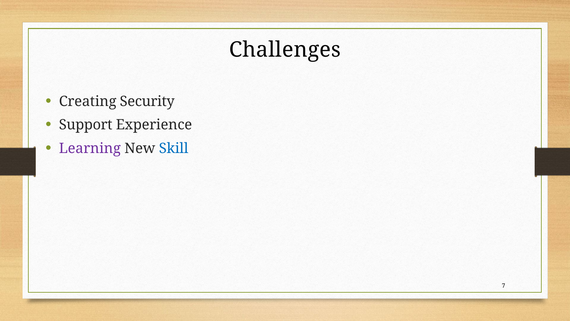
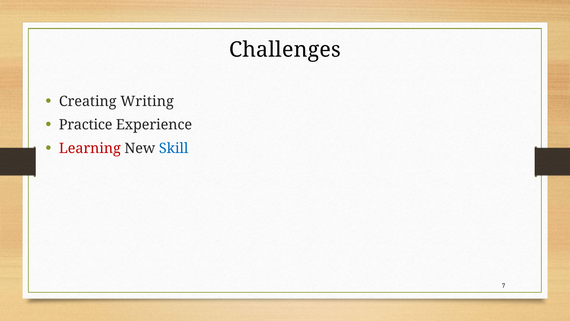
Security: Security -> Writing
Support: Support -> Practice
Learning colour: purple -> red
